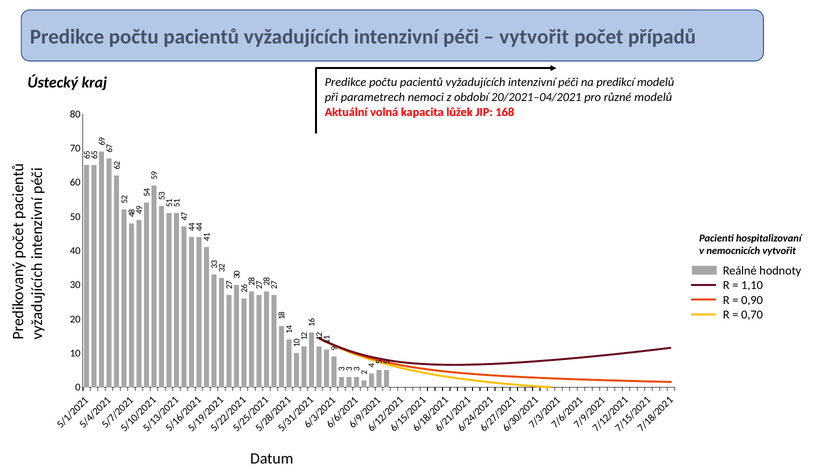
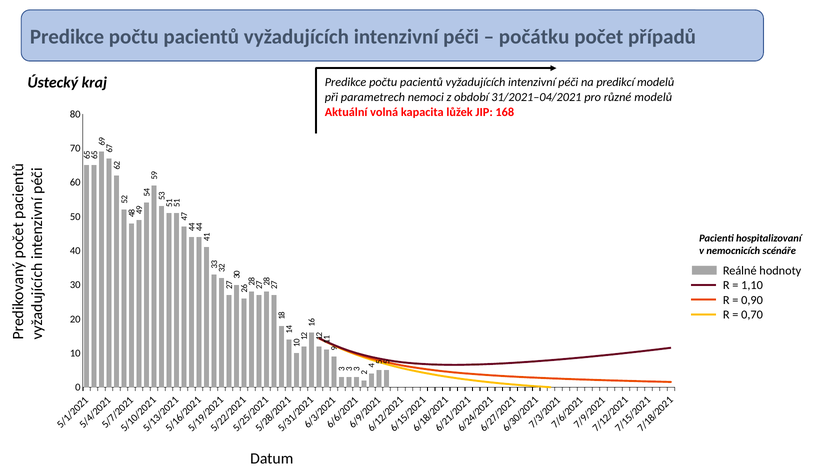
vytvořit at (534, 37): vytvořit -> počátku
20/2021–04/2021: 20/2021–04/2021 -> 31/2021–04/2021
nemocnicích vytvořit: vytvořit -> scénáře
